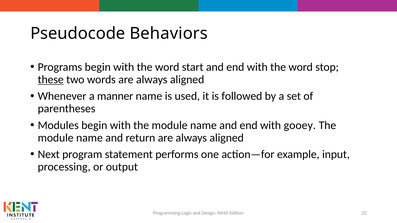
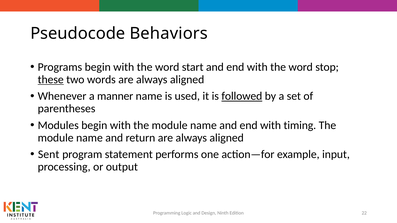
followed underline: none -> present
gooey: gooey -> timing
Next: Next -> Sent
